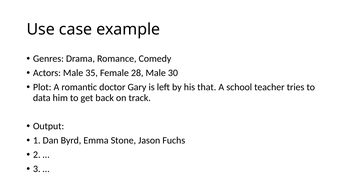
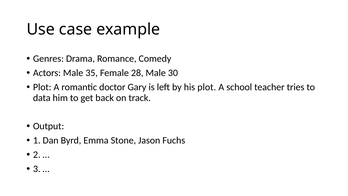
his that: that -> plot
